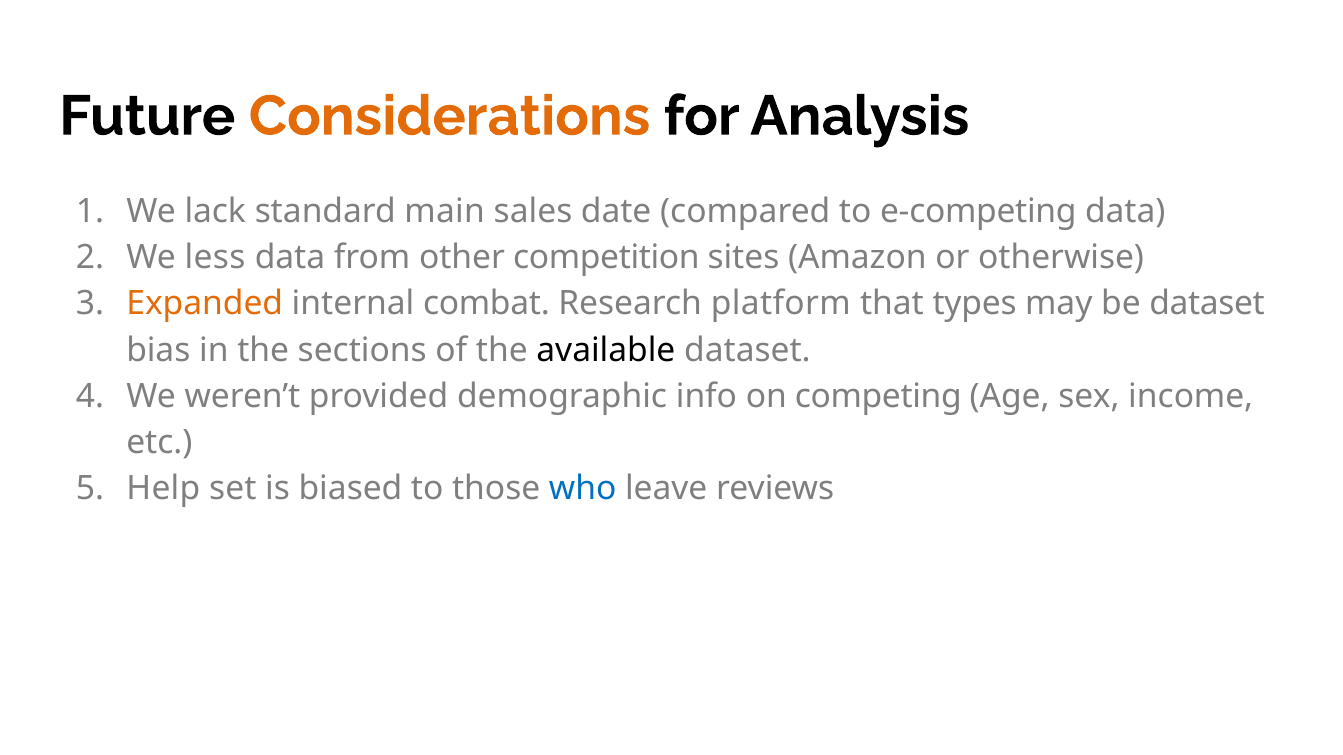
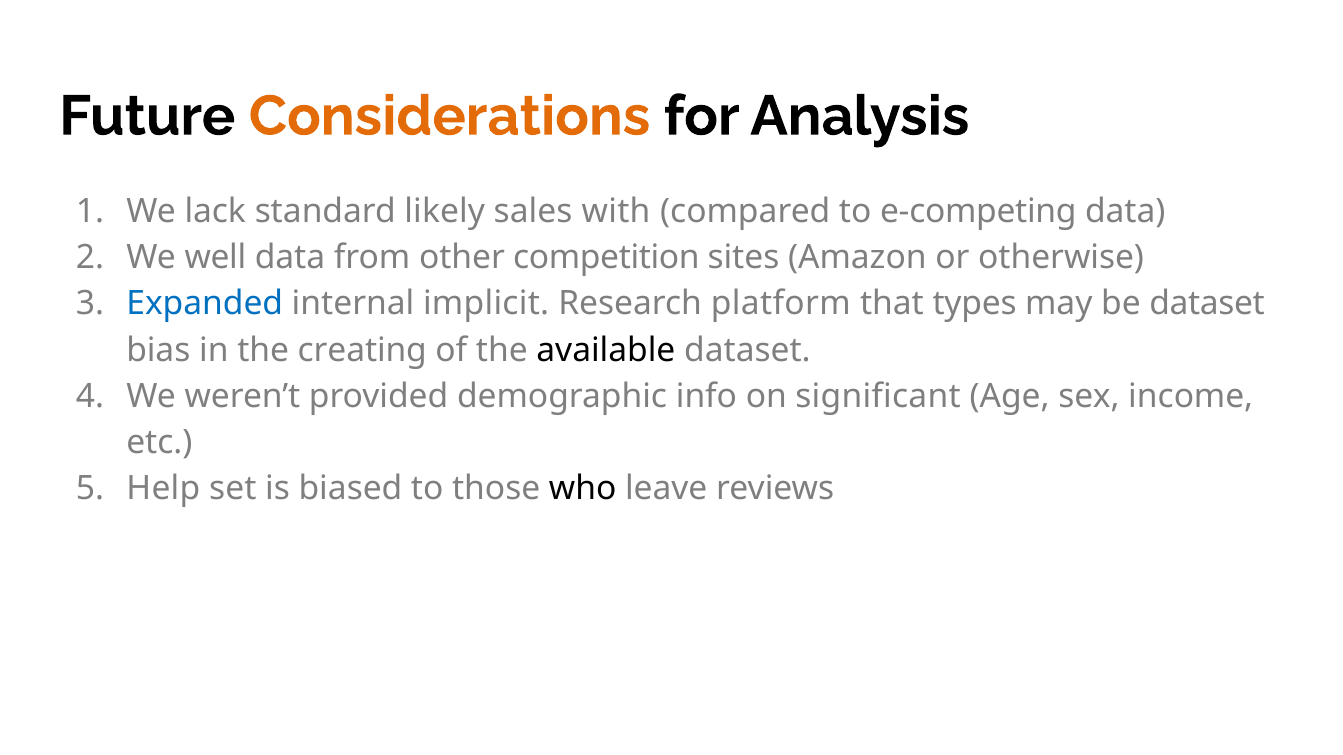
main: main -> likely
date: date -> with
less: less -> well
Expanded colour: orange -> blue
combat: combat -> implicit
sections: sections -> creating
competing: competing -> significant
who colour: blue -> black
